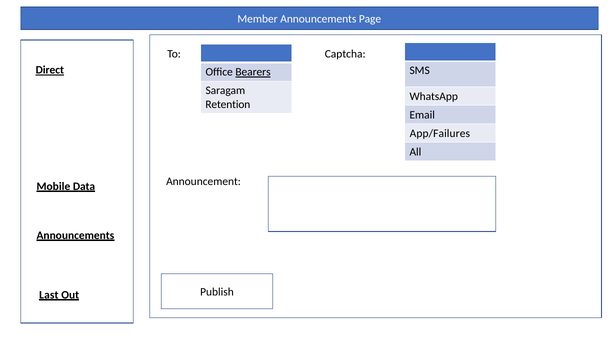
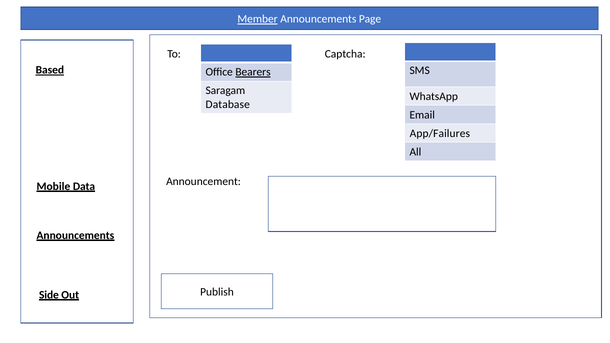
Member underline: none -> present
Direct: Direct -> Based
Retention: Retention -> Database
Last: Last -> Side
